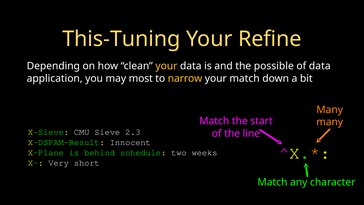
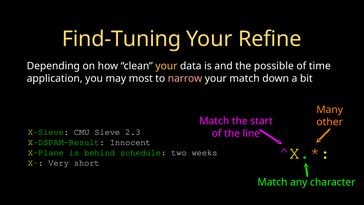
This-Tuning: This-Tuning -> Find-Tuning
of data: data -> time
narrow colour: yellow -> pink
many at (330, 122): many -> other
